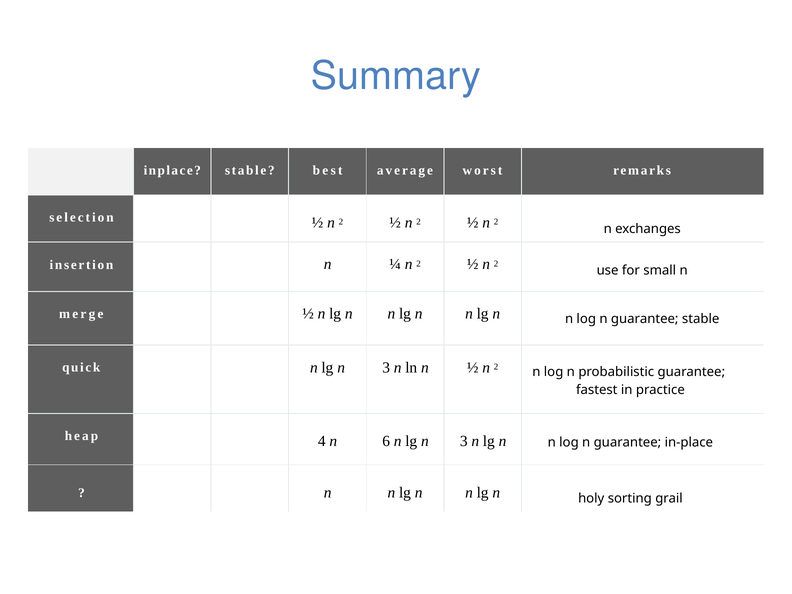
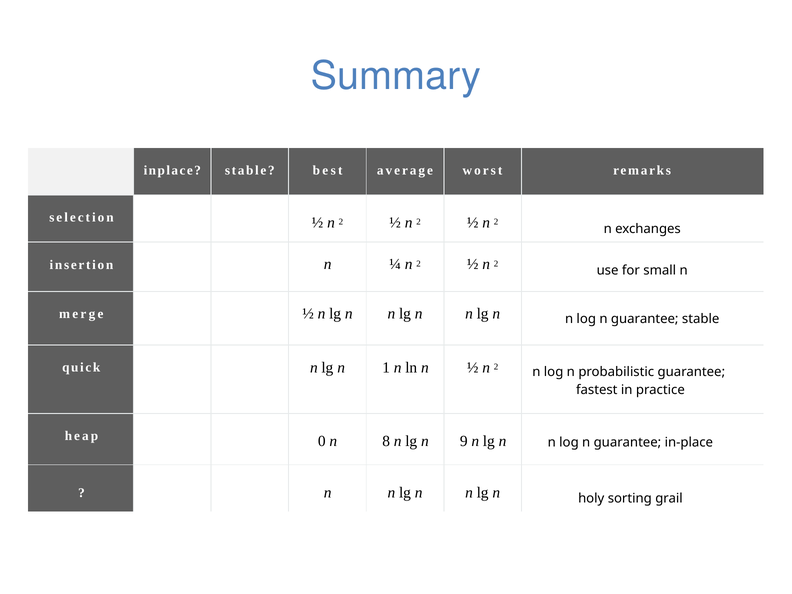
3 at (386, 368): 3 -> 1
4: 4 -> 0
6: 6 -> 8
3 at (464, 441): 3 -> 9
